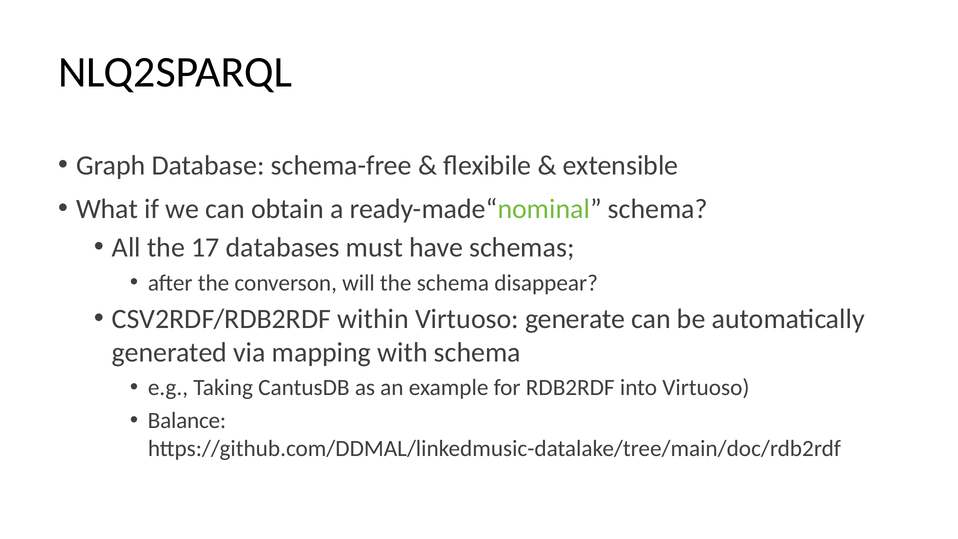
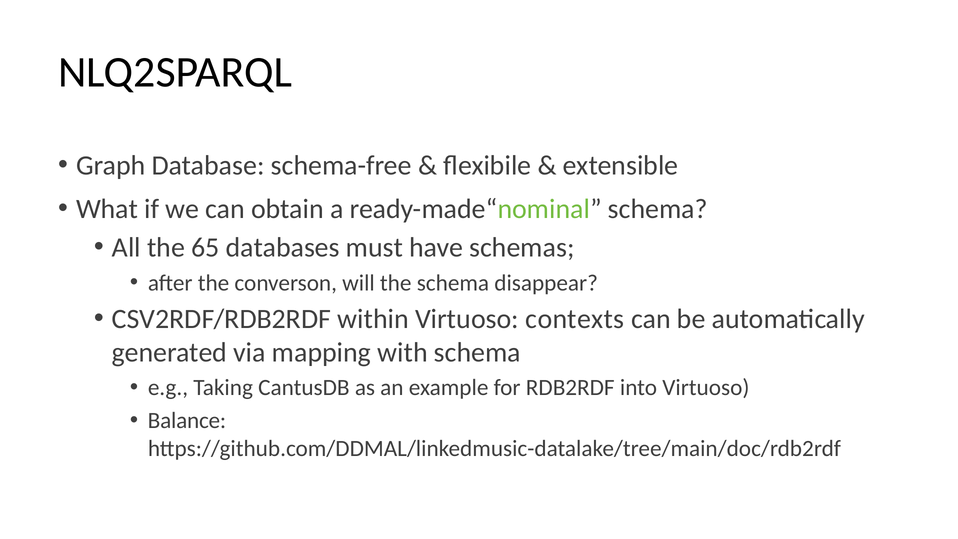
17: 17 -> 65
generate: generate -> contexts
